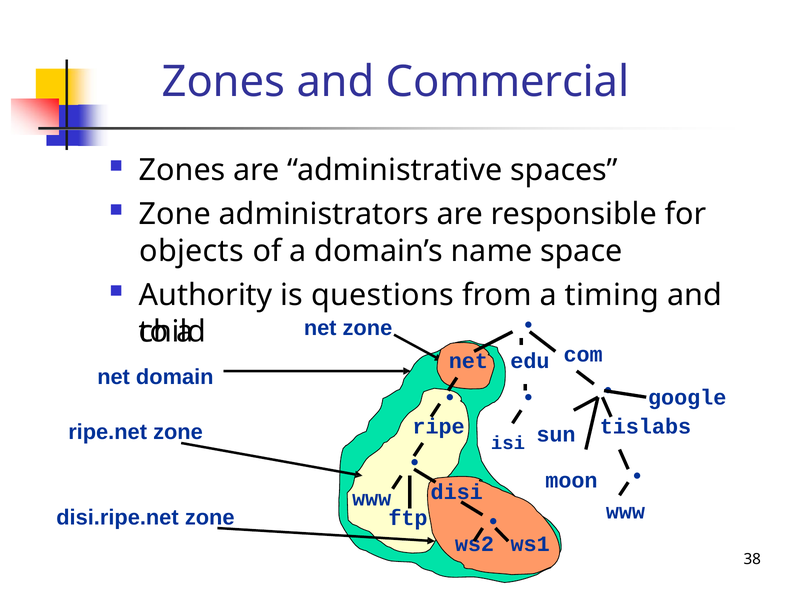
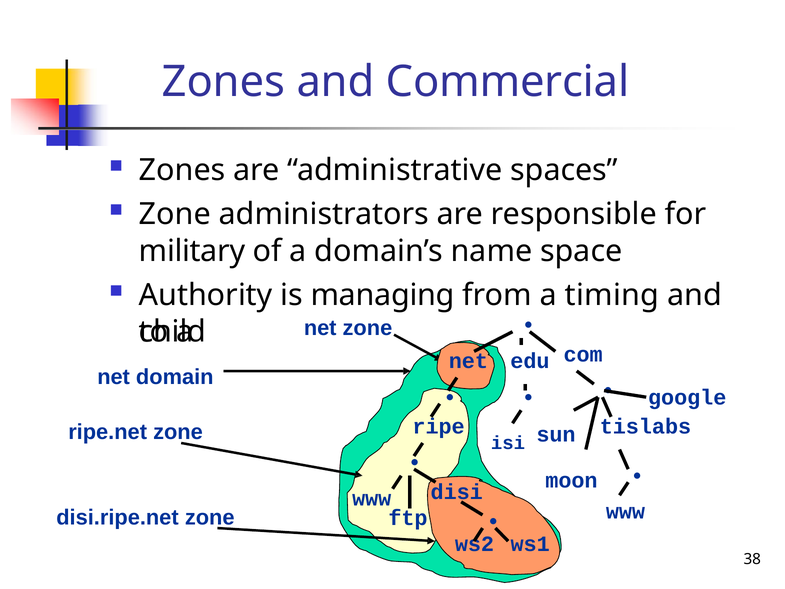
objects: objects -> military
questions: questions -> managing
